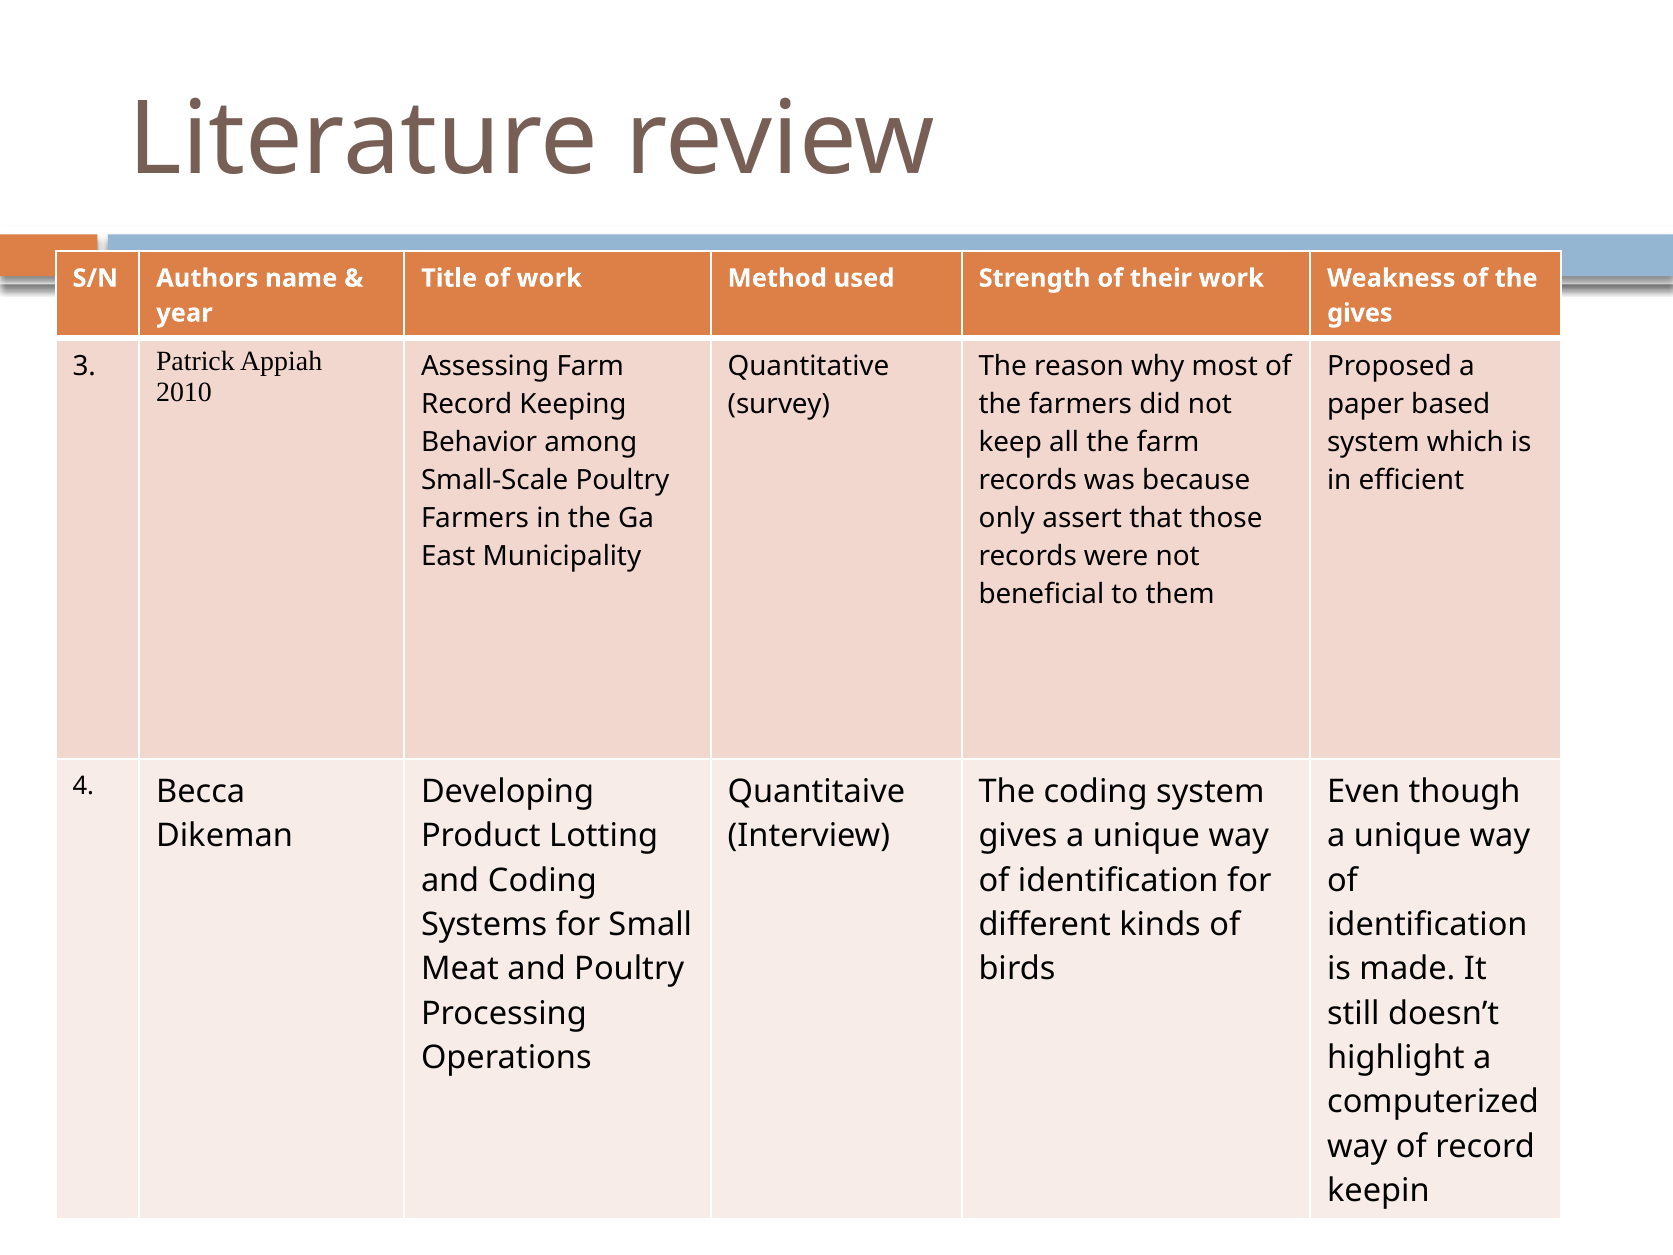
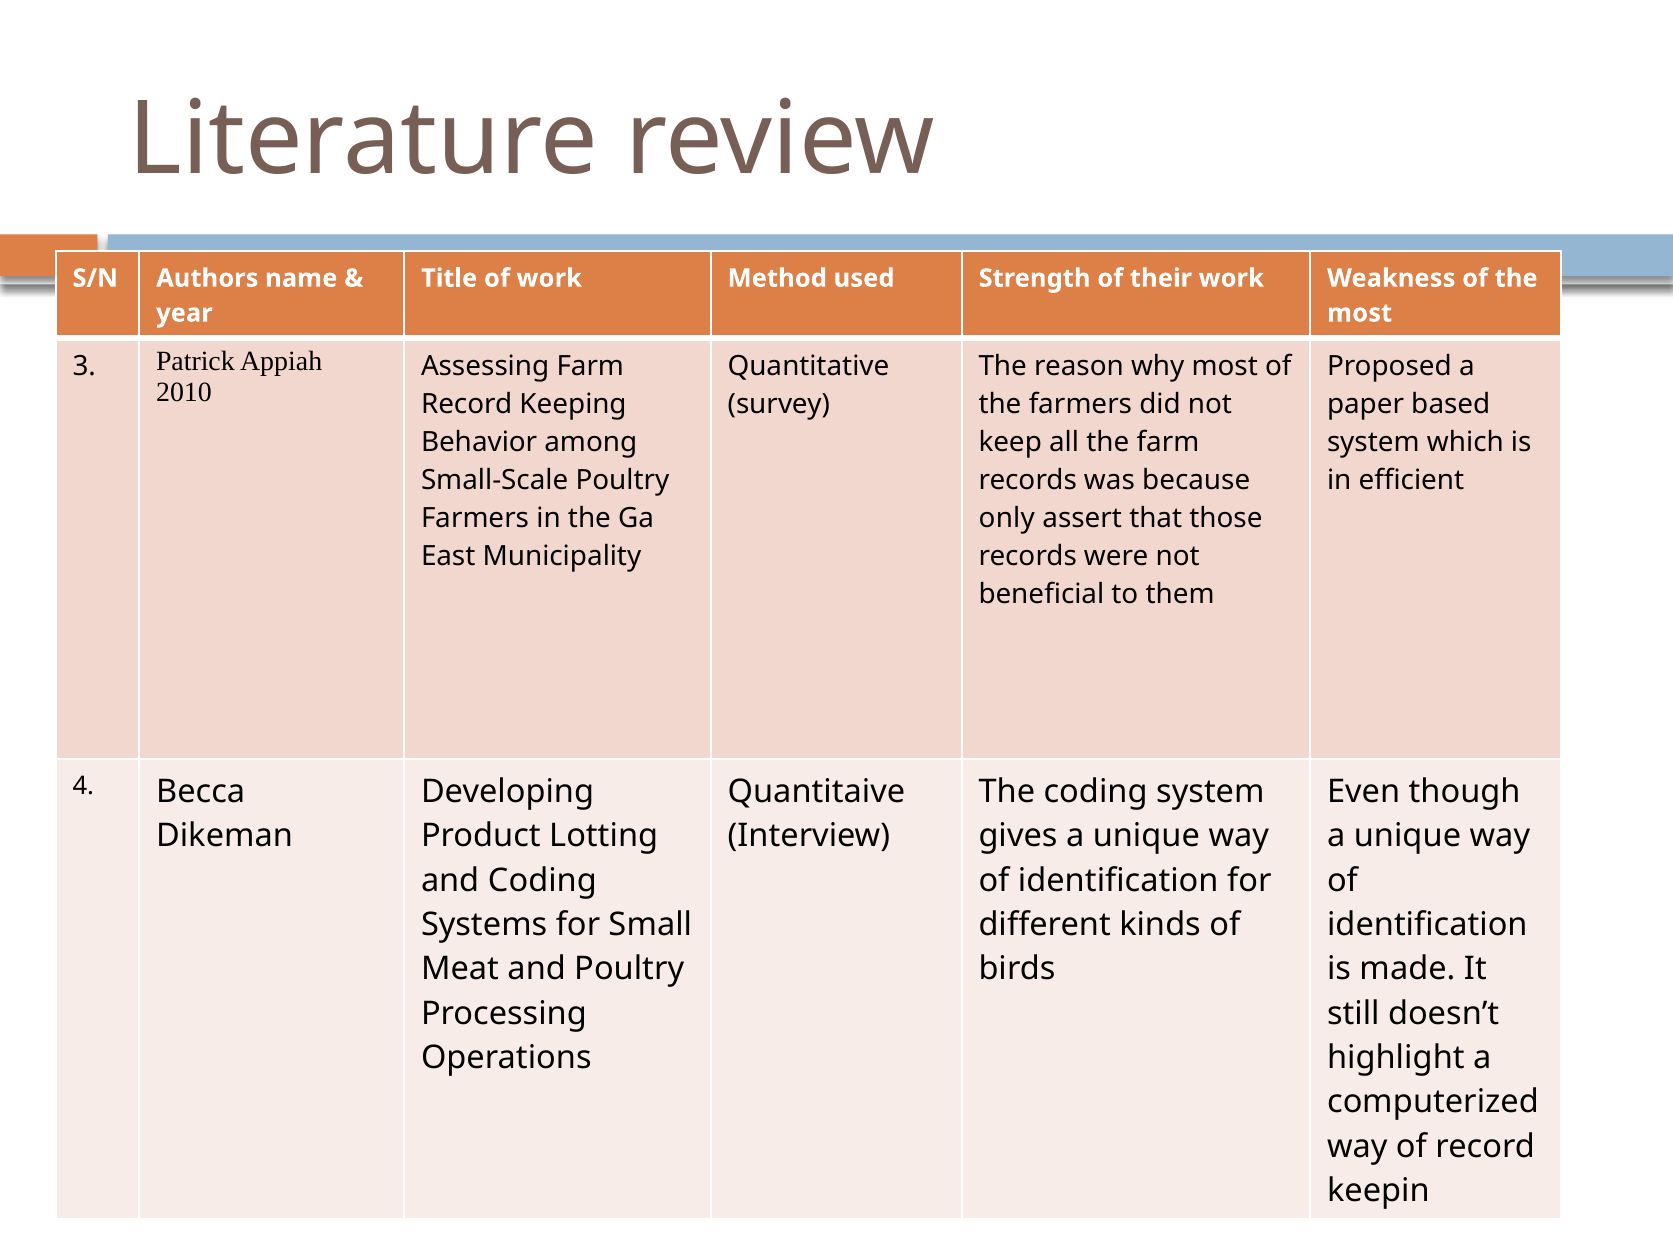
gives at (1360, 313): gives -> most
